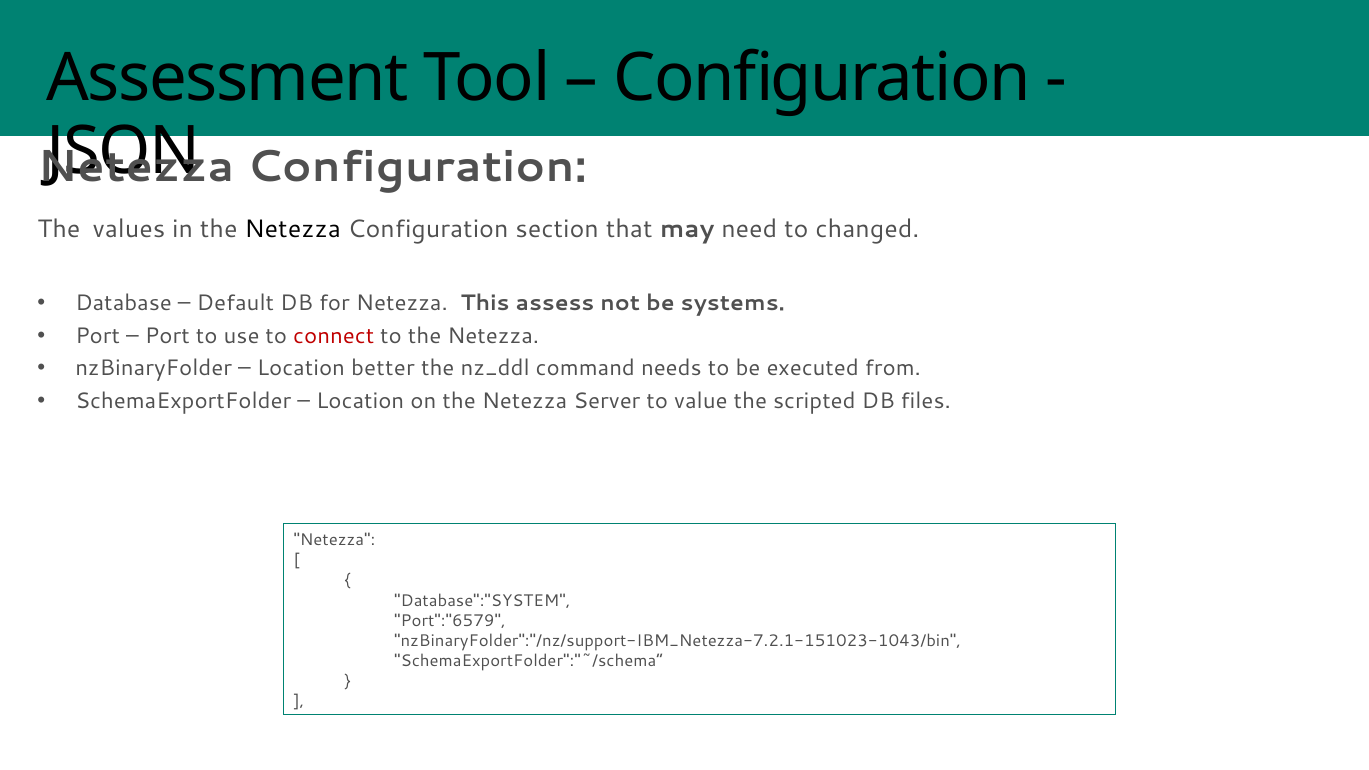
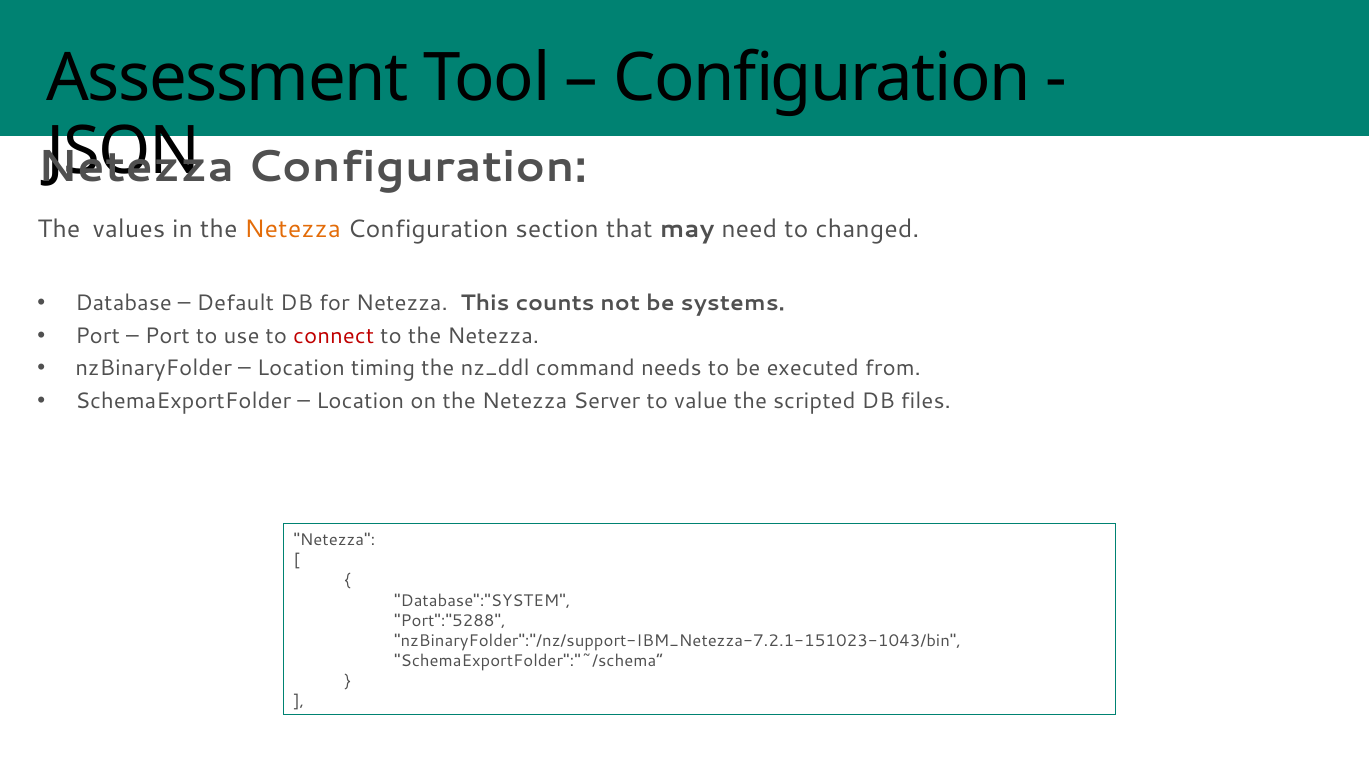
Netezza at (293, 230) colour: black -> orange
assess: assess -> counts
better: better -> timing
Port":"6579: Port":"6579 -> Port":"5288
